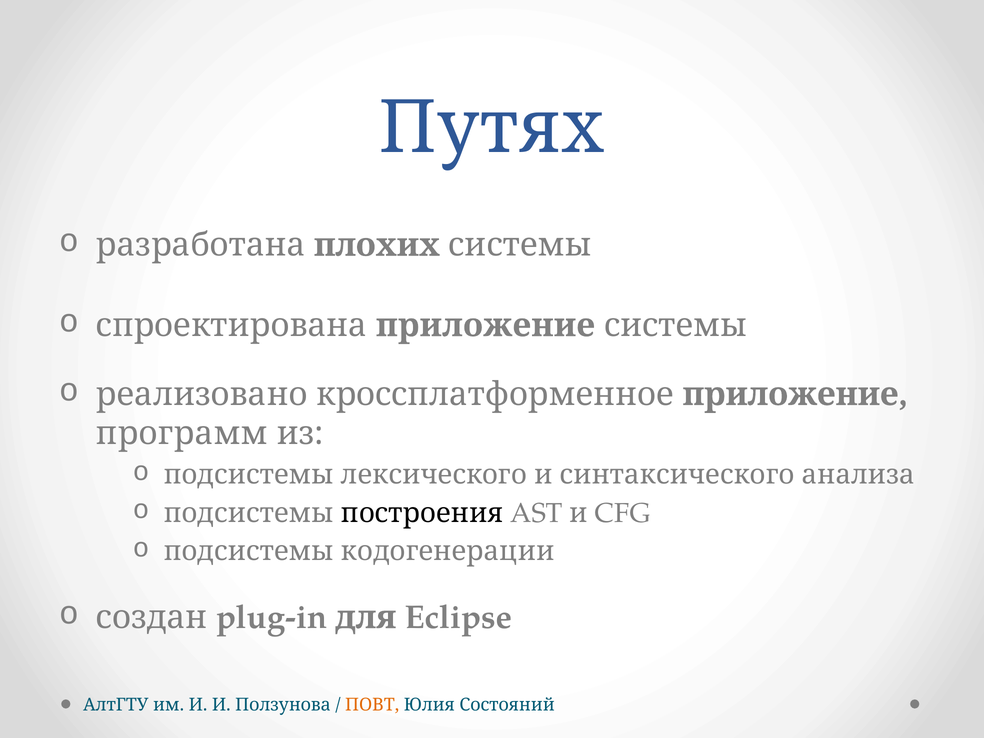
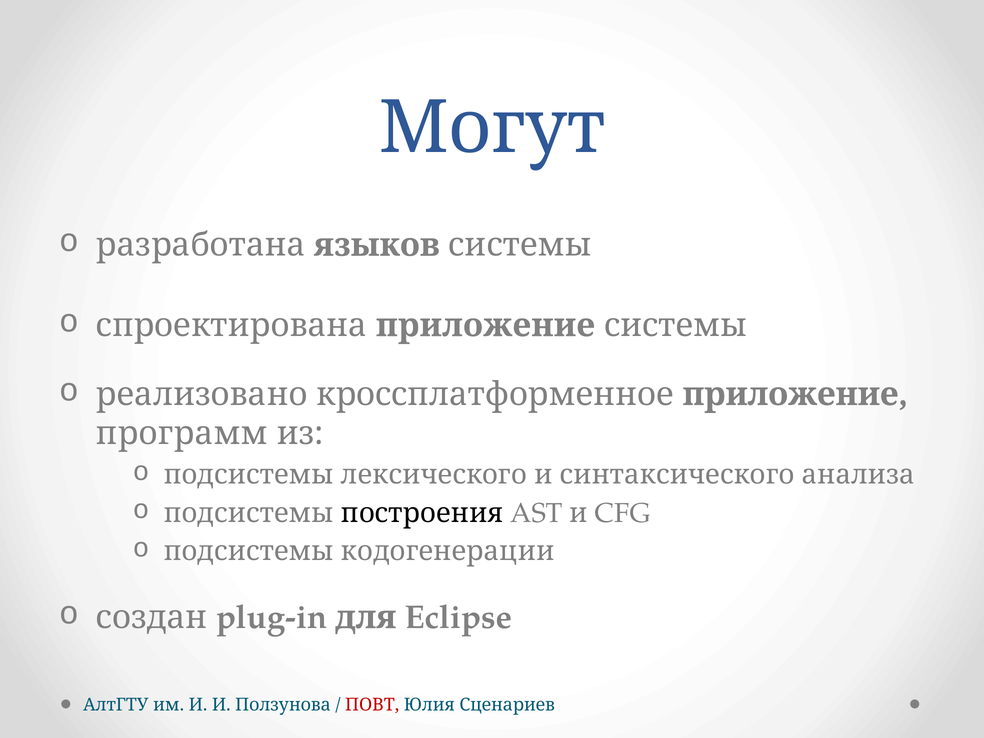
Путях: Путях -> Могут
плохих: плохих -> языков
ПОВТ colour: orange -> red
Состояний: Состояний -> Сценариев
